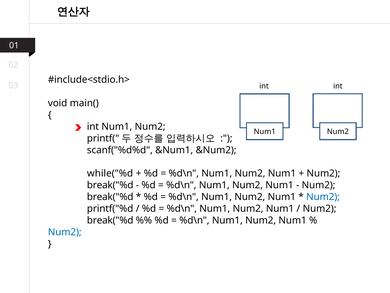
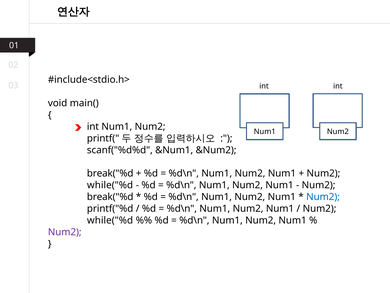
while("%d at (110, 173): while("%d -> break("%d
break("%d at (110, 185): break("%d -> while("%d
break("%d at (110, 220): break("%d -> while("%d
Num2 at (65, 232) colour: blue -> purple
